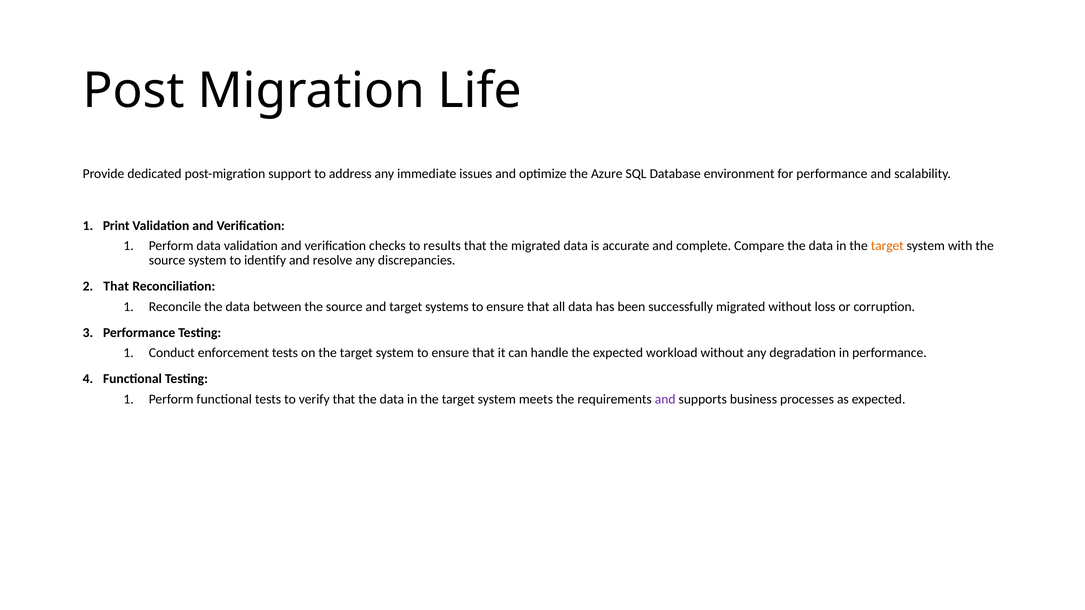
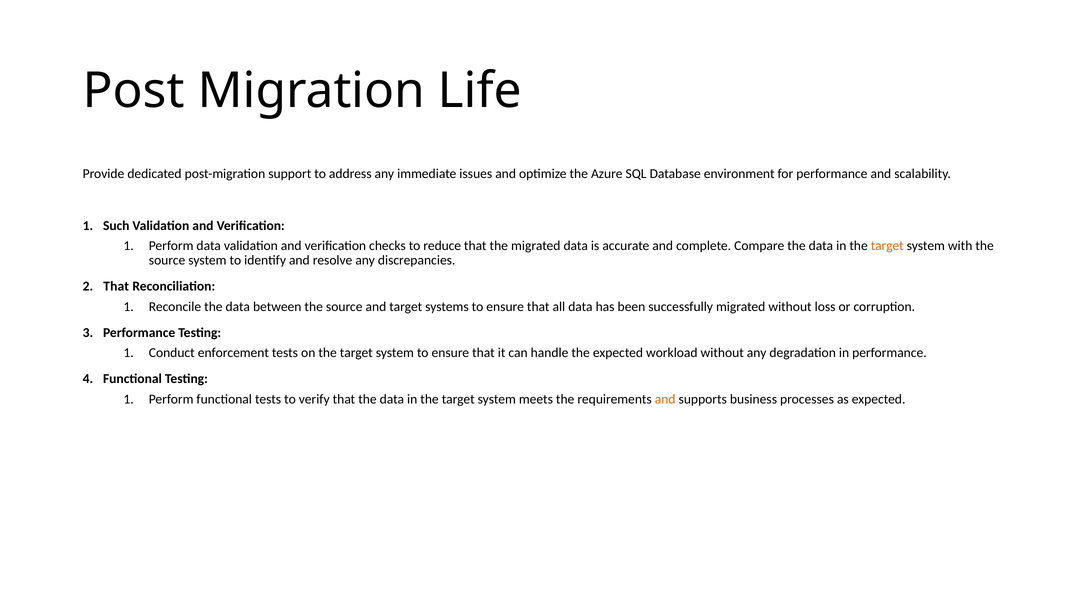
Print: Print -> Such
results: results -> reduce
and at (665, 399) colour: purple -> orange
